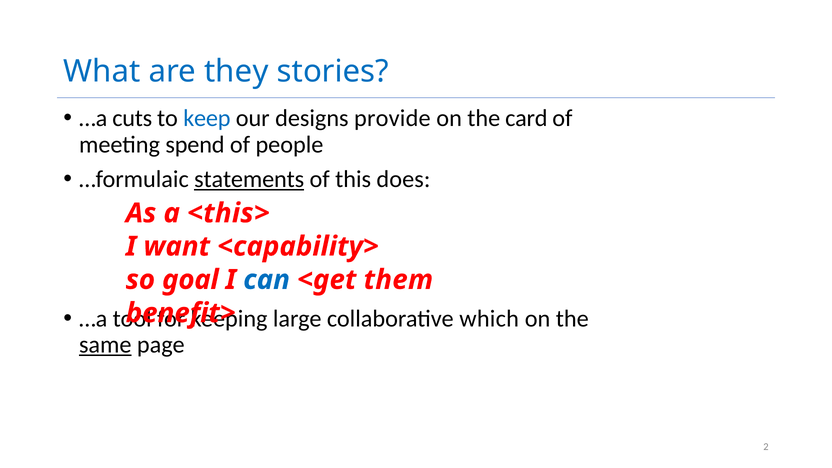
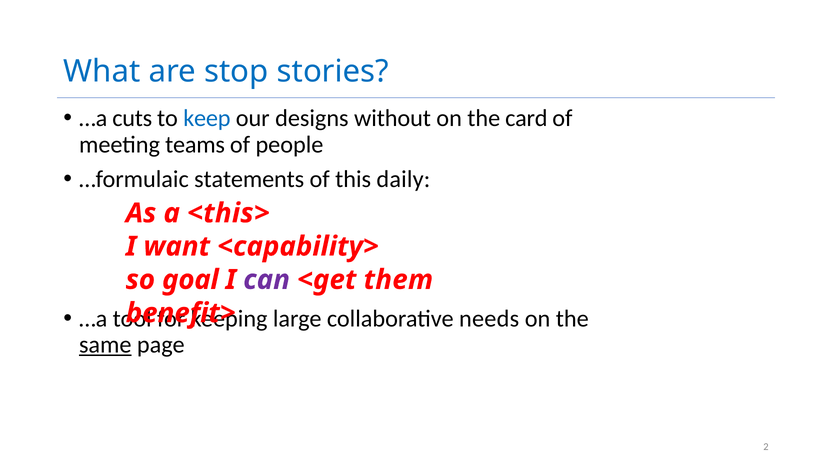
they: they -> stop
provide: provide -> without
spend: spend -> teams
statements underline: present -> none
does: does -> daily
can colour: blue -> purple
which: which -> needs
